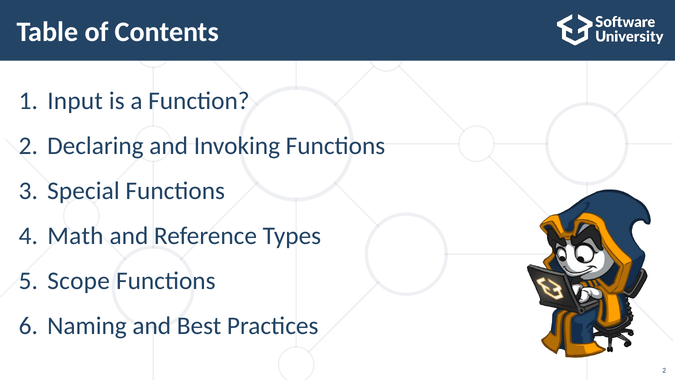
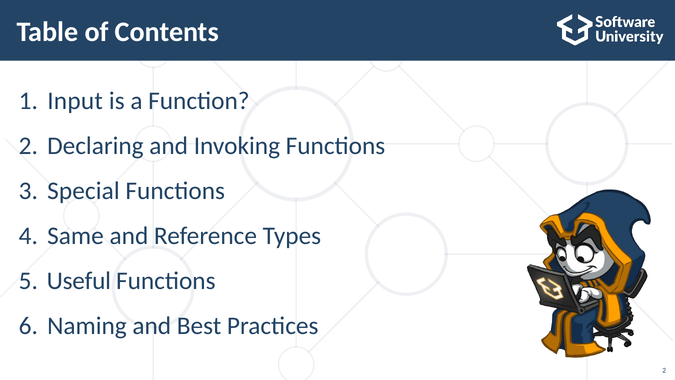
Math: Math -> Same
Scope: Scope -> Useful
